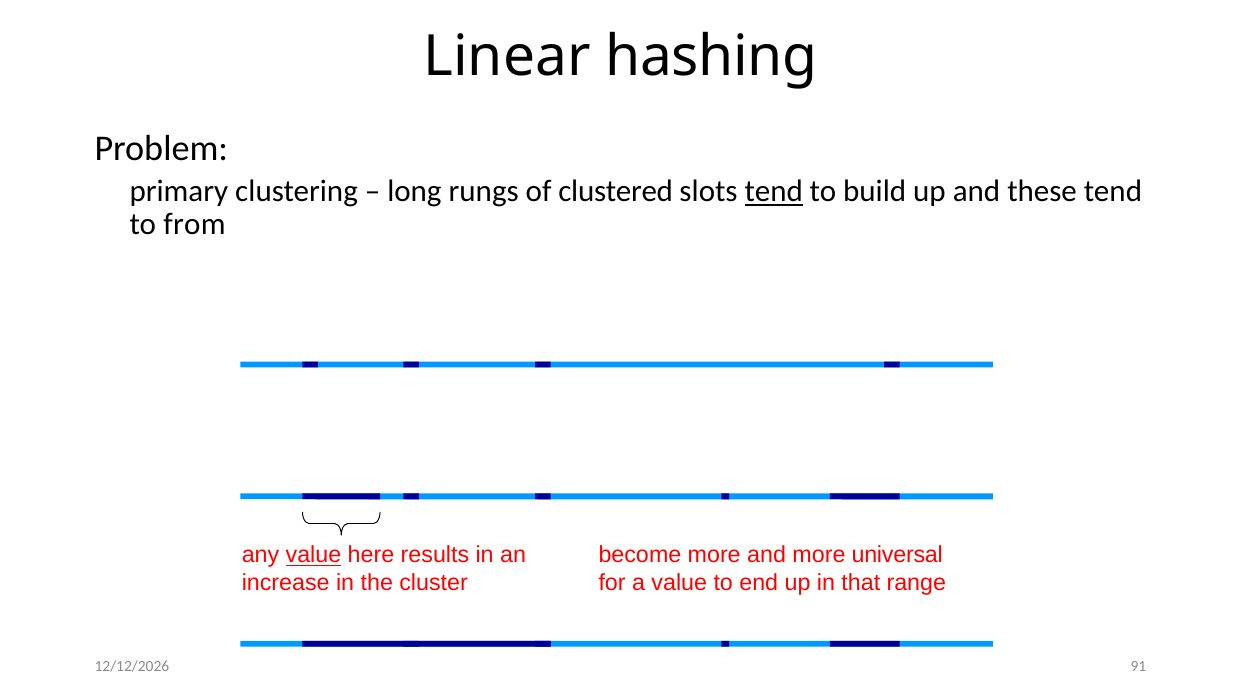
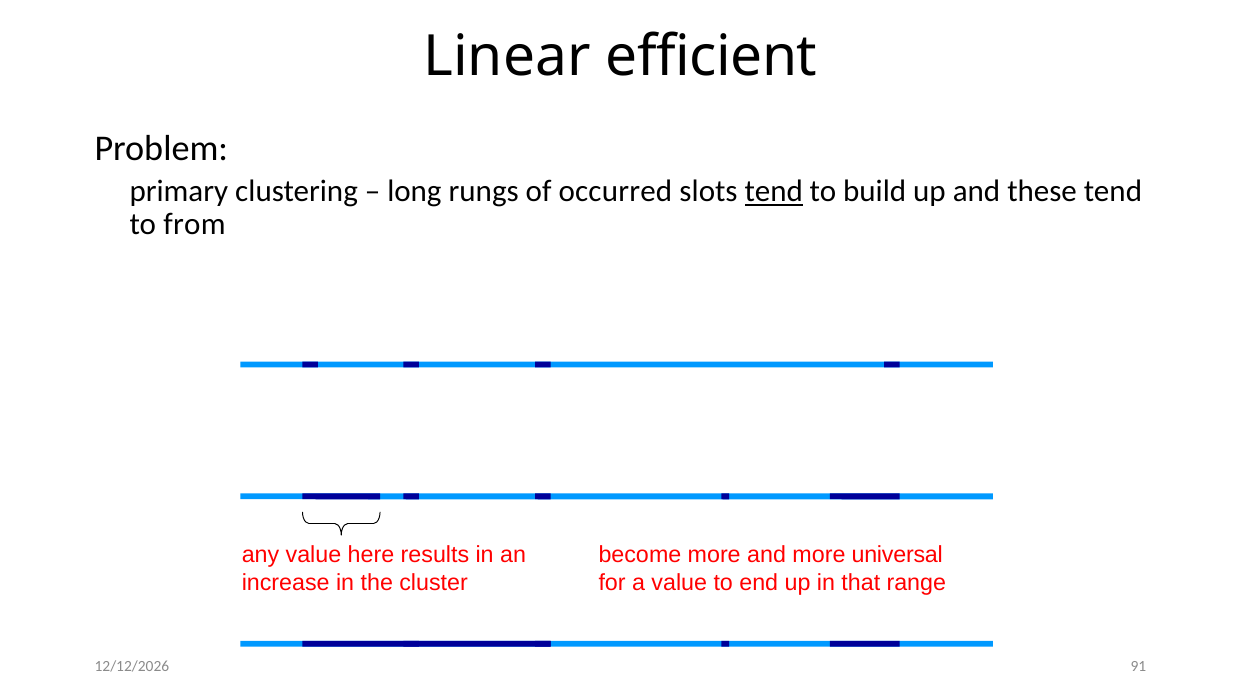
hashing: hashing -> efficient
clustered: clustered -> occurred
value at (313, 555) underline: present -> none
